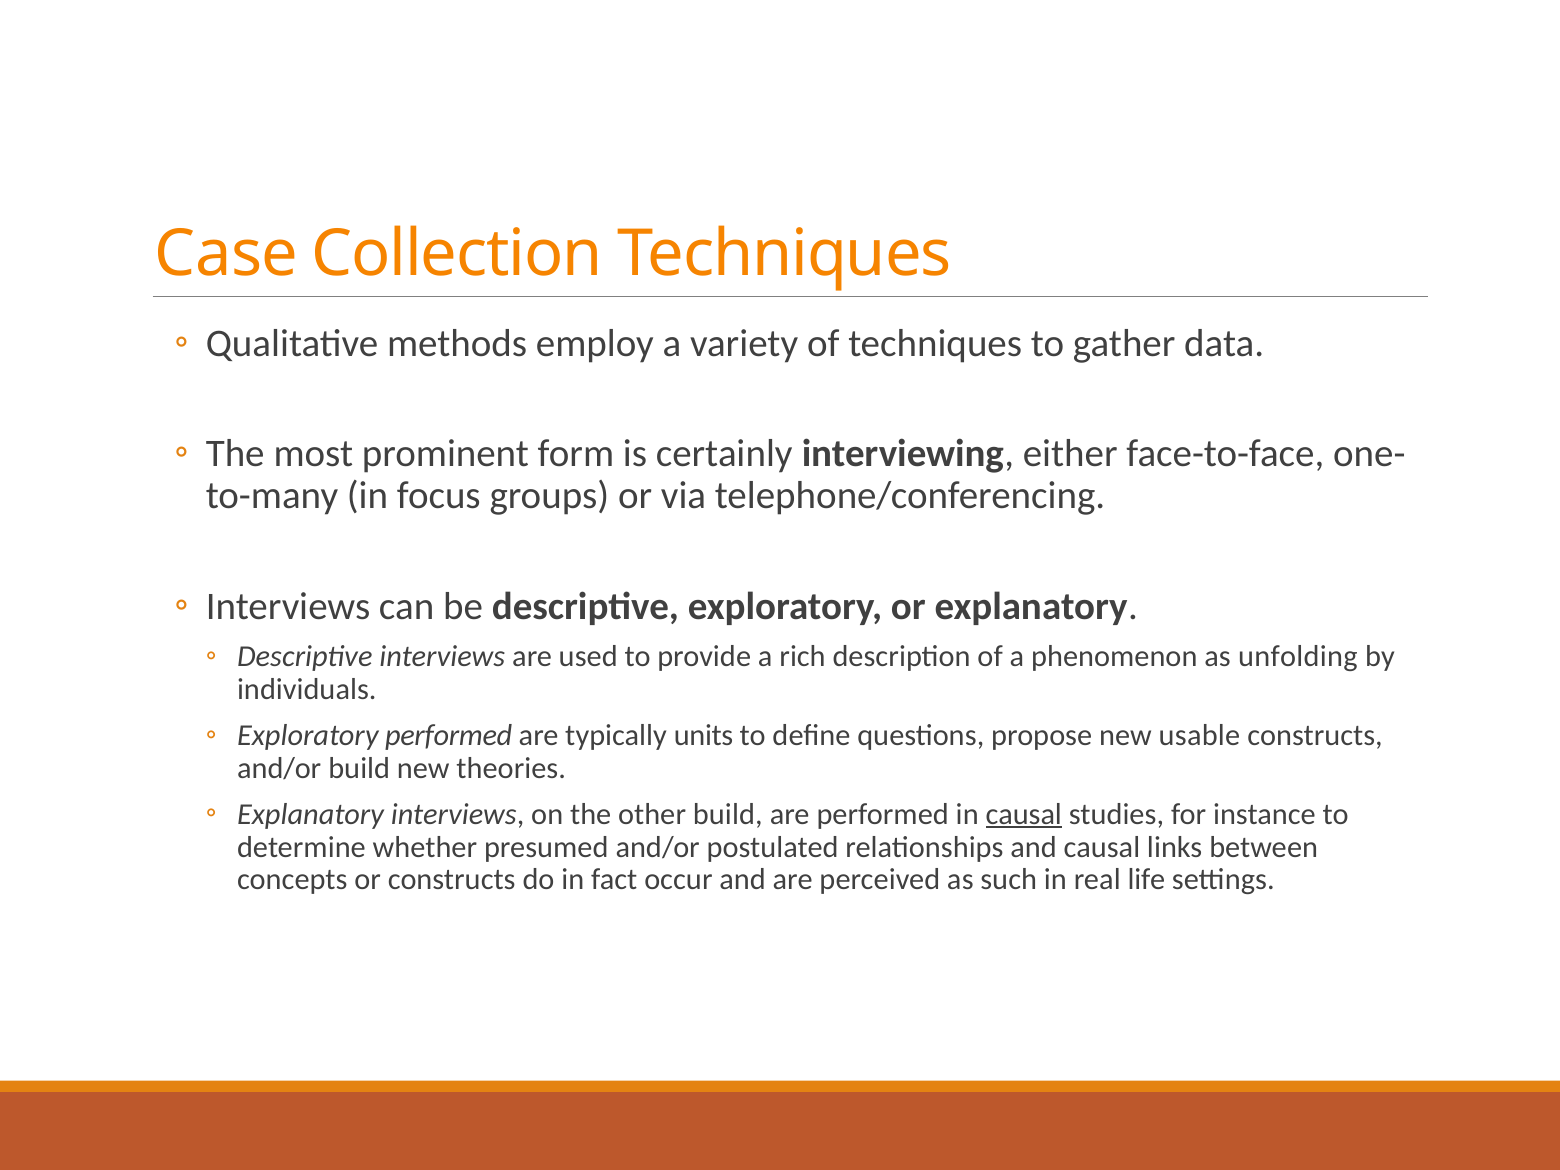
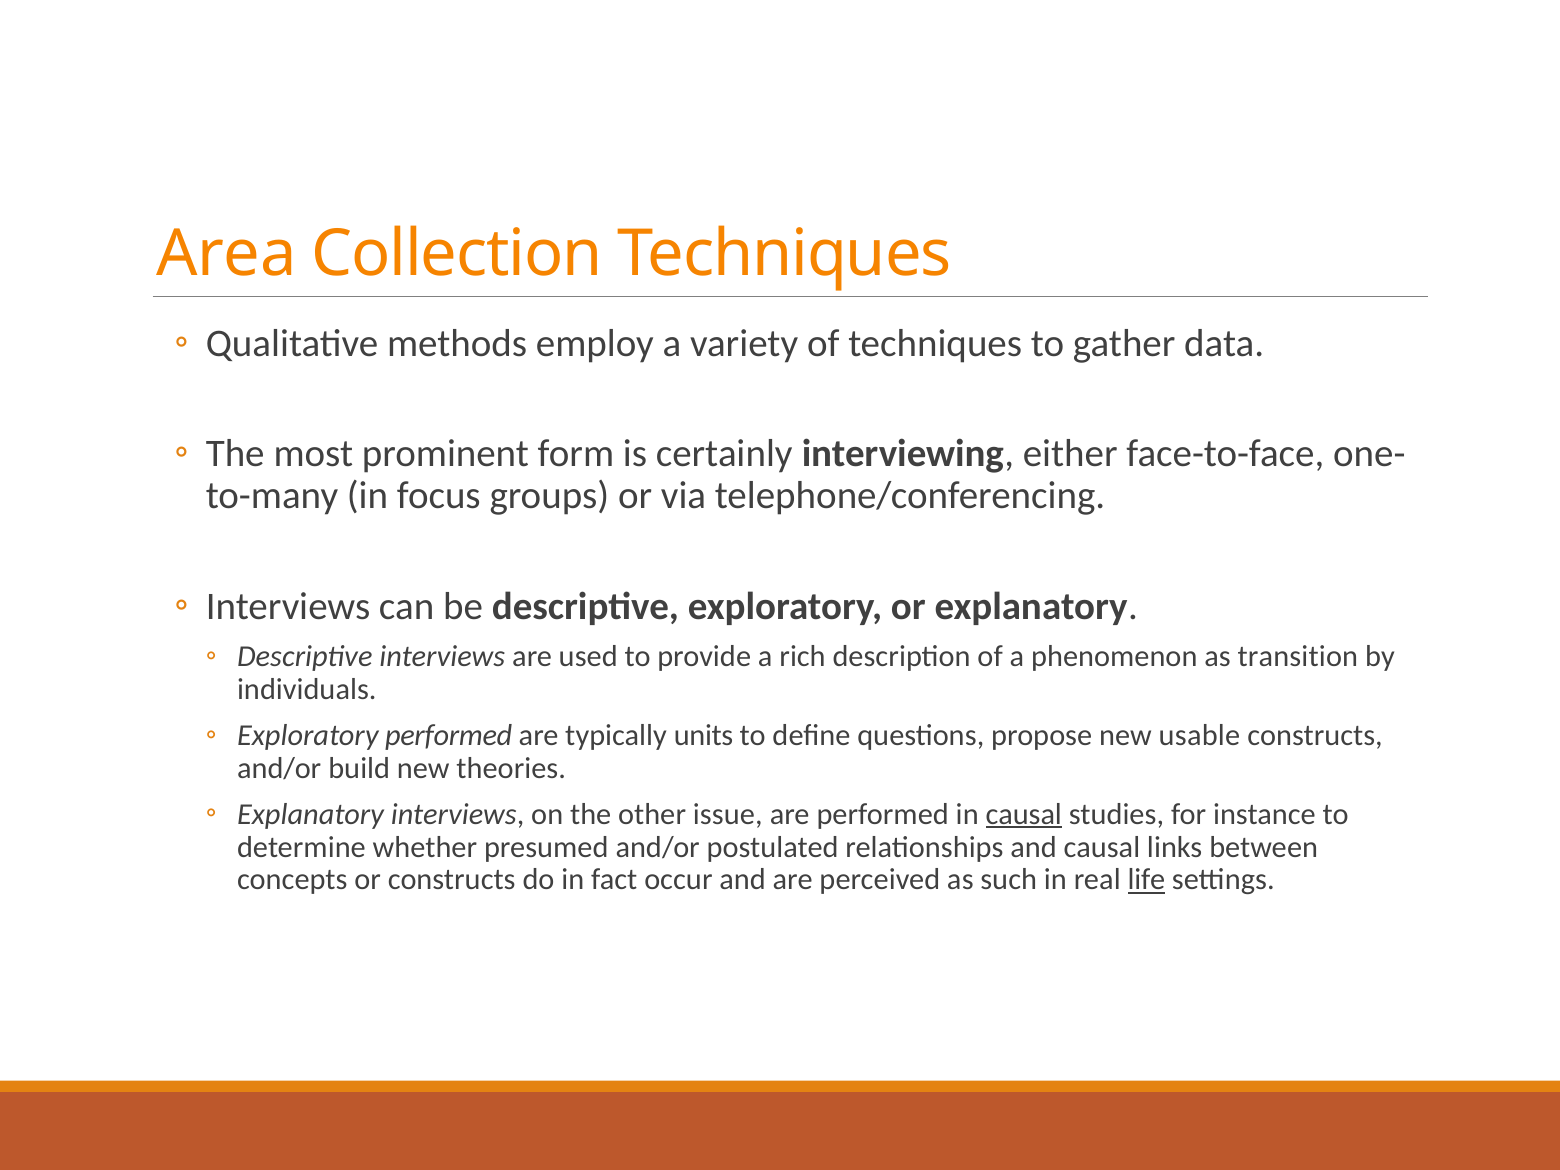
Case: Case -> Area
unfolding: unfolding -> transition
other build: build -> issue
life underline: none -> present
